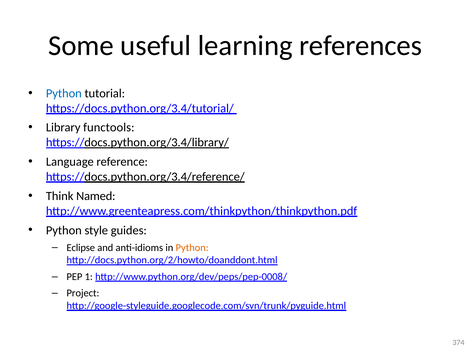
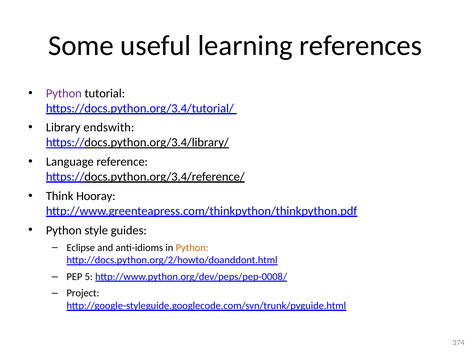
Python at (64, 93) colour: blue -> purple
functools: functools -> endswith
Named: Named -> Hooray
1: 1 -> 5
